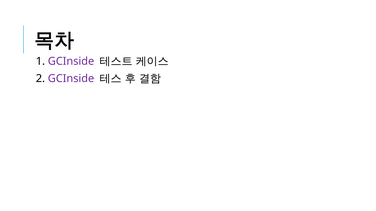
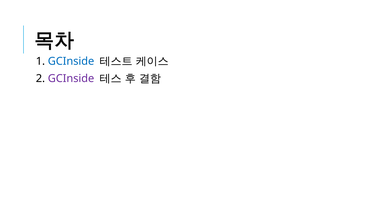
GCInside at (71, 61) colour: purple -> blue
